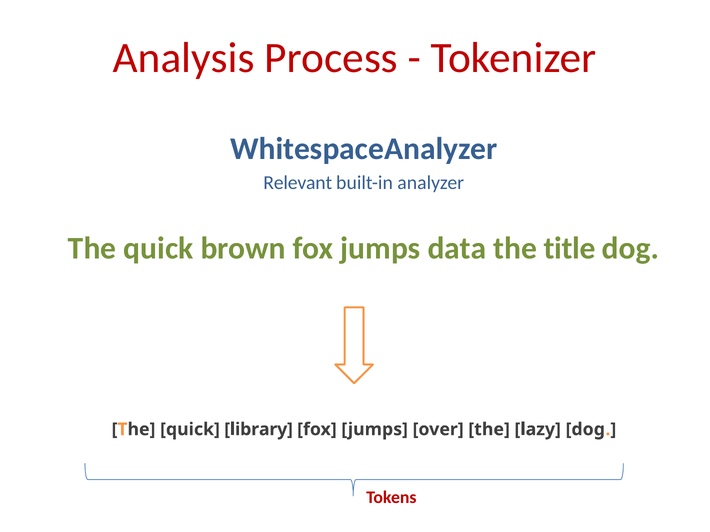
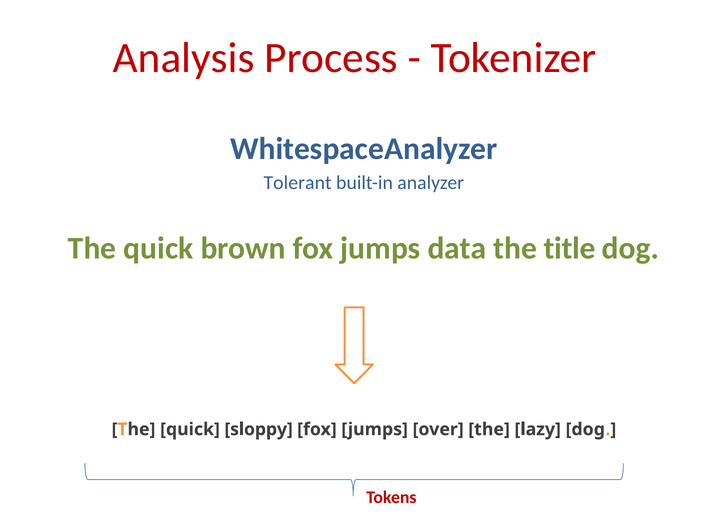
Relevant: Relevant -> Tolerant
library: library -> sloppy
